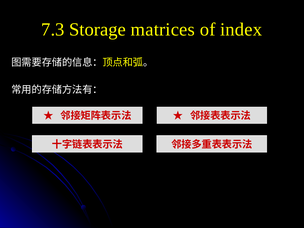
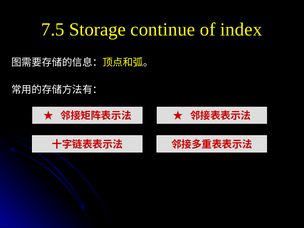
7.3: 7.3 -> 7.5
matrices: matrices -> continue
